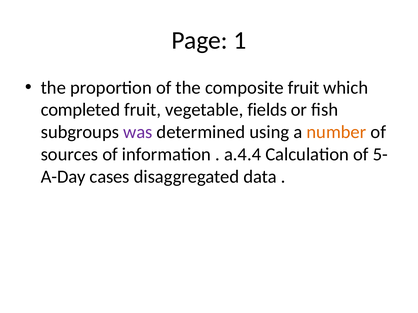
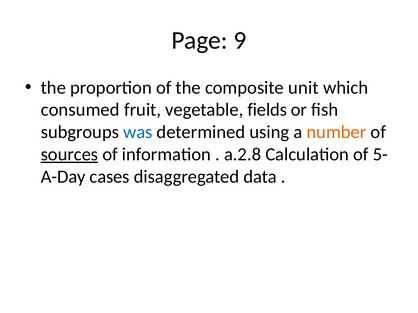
1: 1 -> 9
composite fruit: fruit -> unit
completed: completed -> consumed
was colour: purple -> blue
sources underline: none -> present
a.4.4: a.4.4 -> a.2.8
